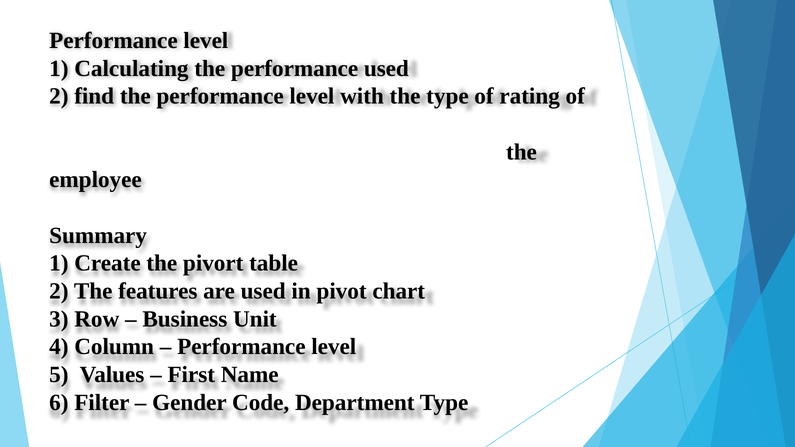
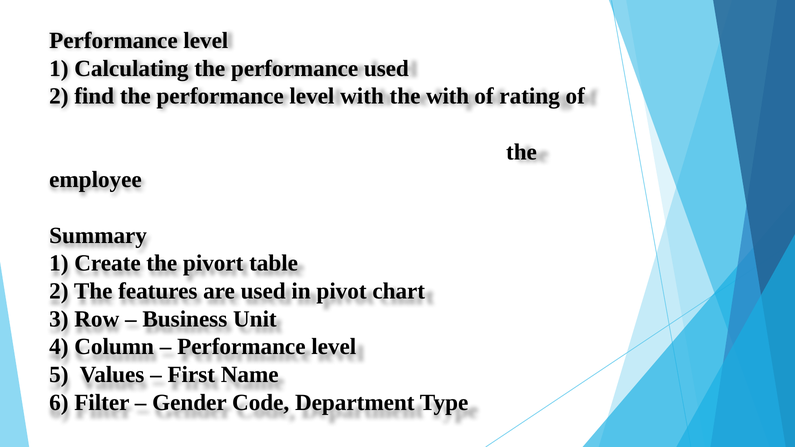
the type: type -> with
